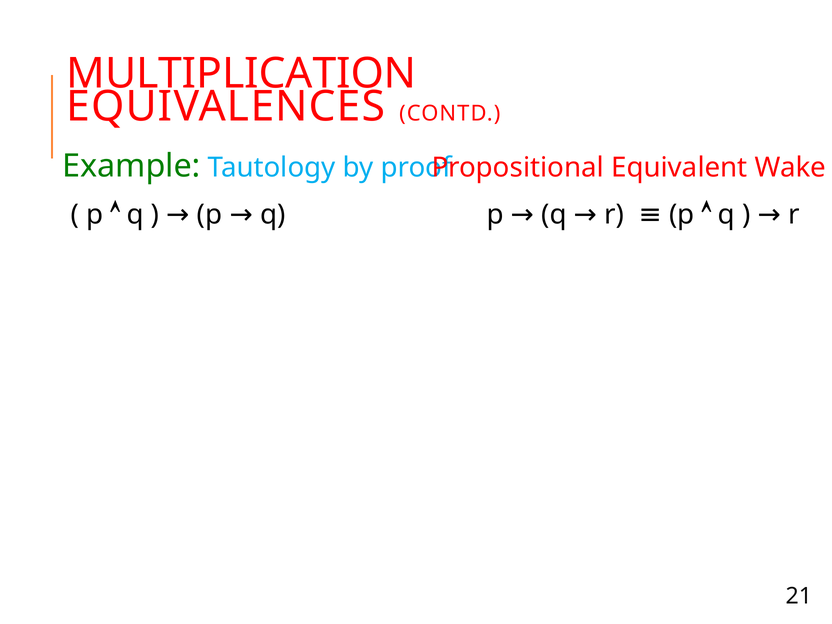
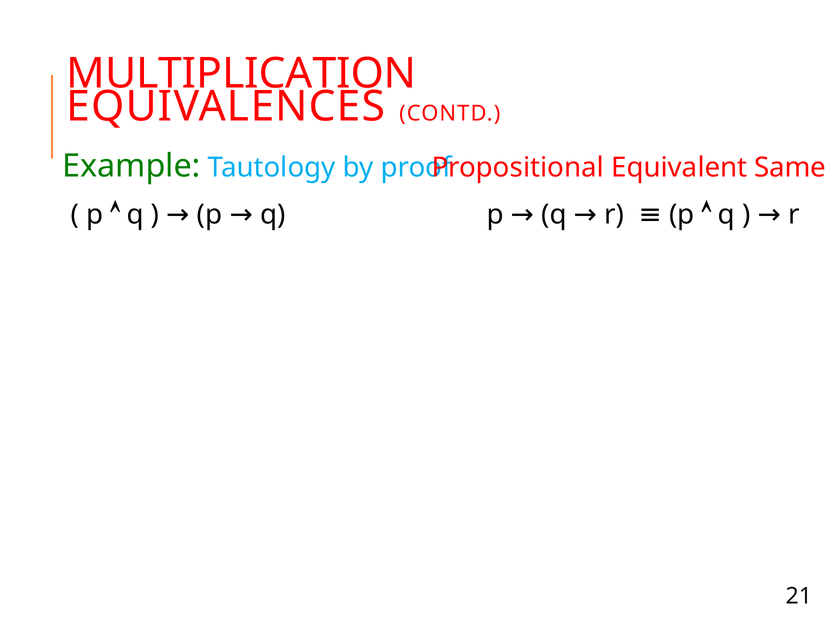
Wake: Wake -> Same
